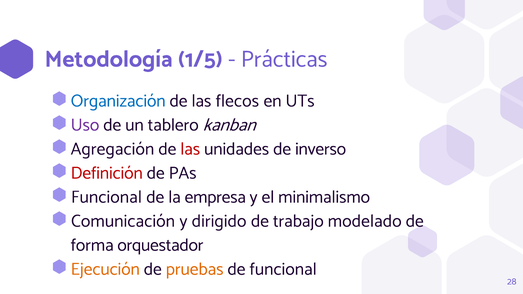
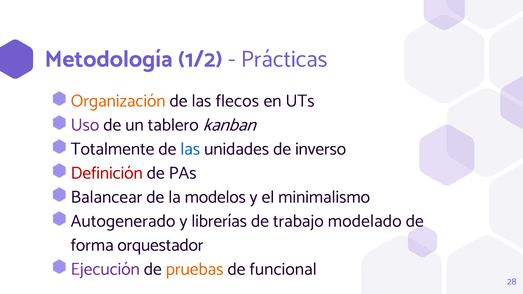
1/5: 1/5 -> 1/2
Organización colour: blue -> orange
Agregación: Agregación -> Totalmente
las at (190, 149) colour: red -> blue
Funcional at (106, 197): Funcional -> Balancear
empresa: empresa -> modelos
Comunicación: Comunicación -> Autogenerado
dirigido: dirigido -> librerías
Ejecución colour: orange -> purple
